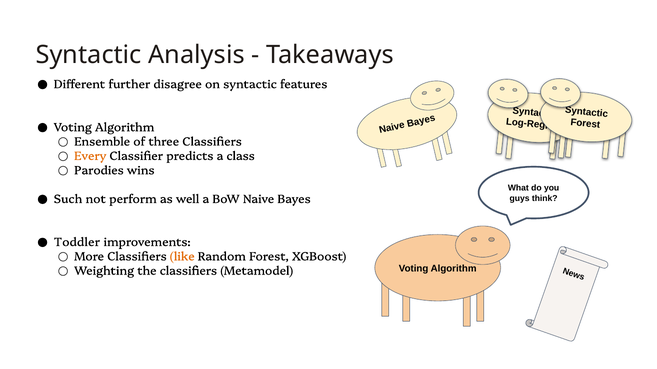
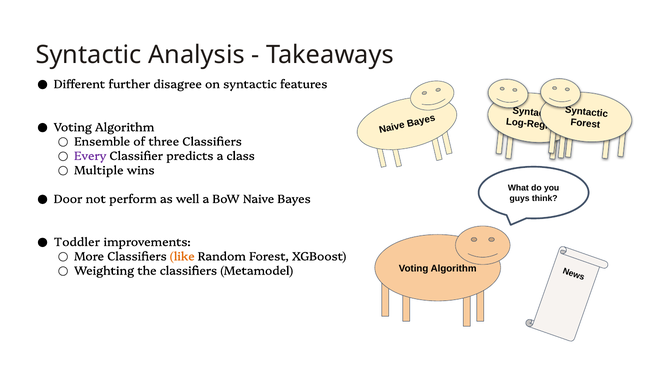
Every colour: orange -> purple
Parodies: Parodies -> Multiple
Such: Such -> Door
